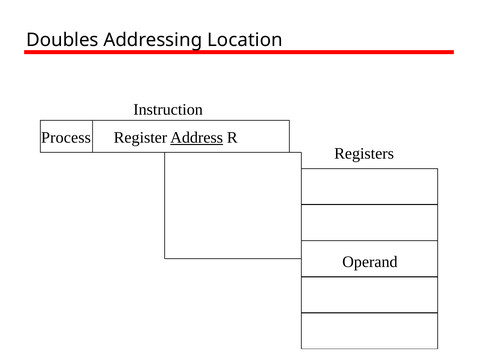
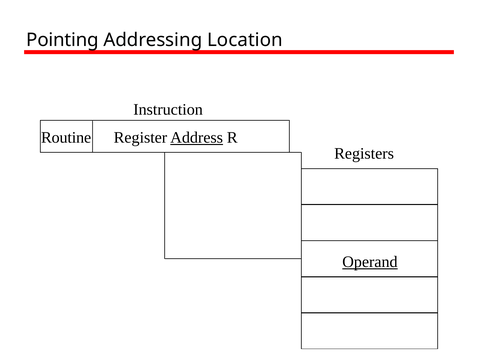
Doubles: Doubles -> Pointing
Process: Process -> Routine
Operand underline: none -> present
